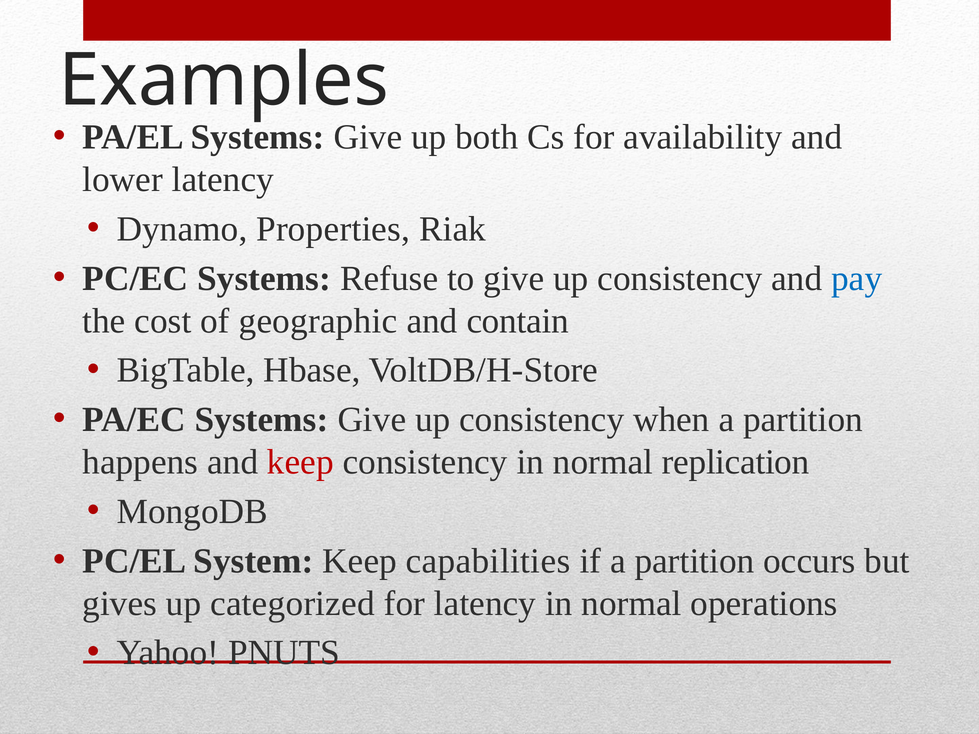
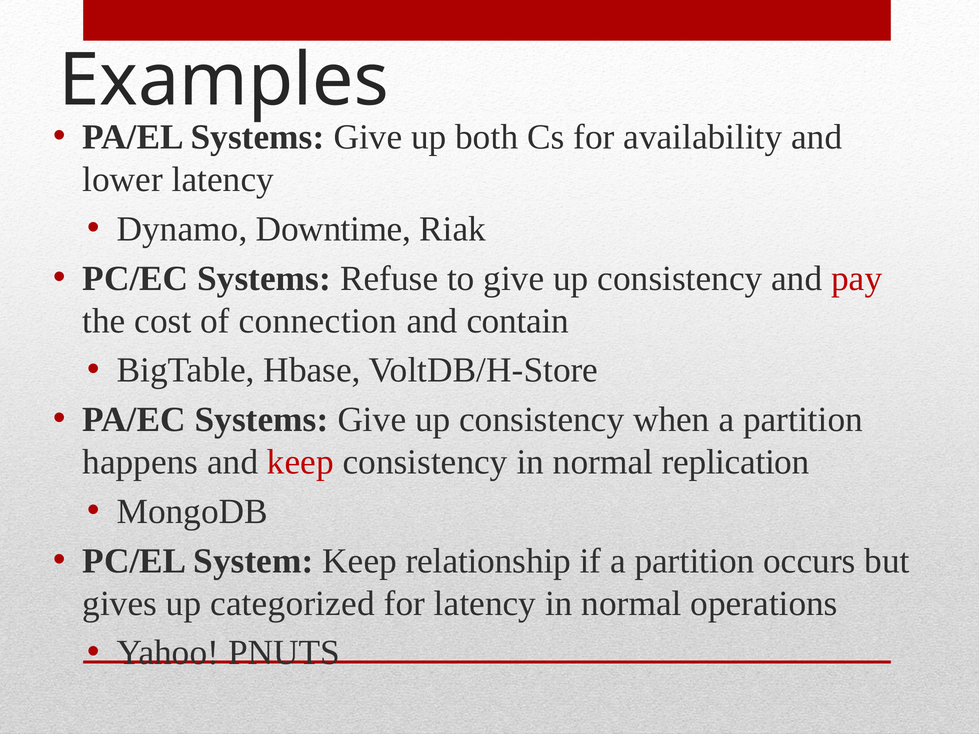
Properties: Properties -> Downtime
pay colour: blue -> red
geographic: geographic -> connection
capabilities: capabilities -> relationship
